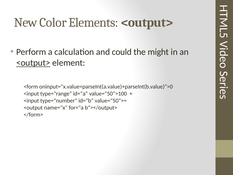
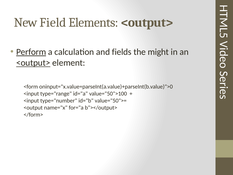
Color: Color -> Field
Perform underline: none -> present
could: could -> fields
